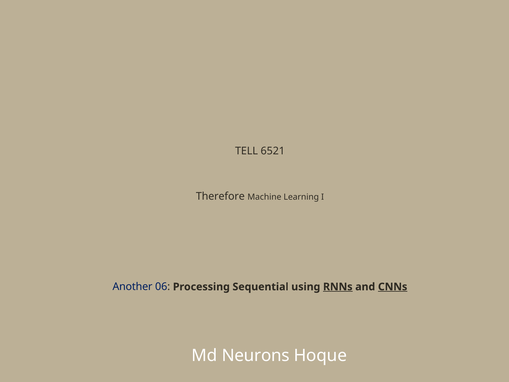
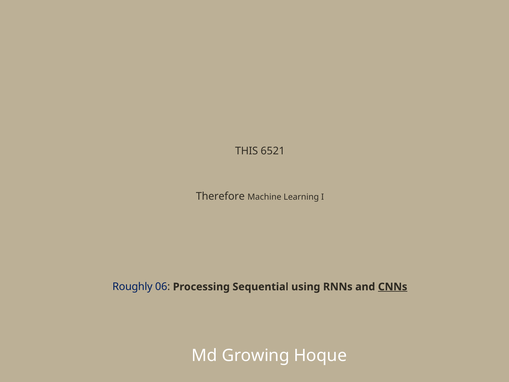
TELL: TELL -> THIS
Another: Another -> Roughly
RNNs underline: present -> none
Neurons: Neurons -> Growing
